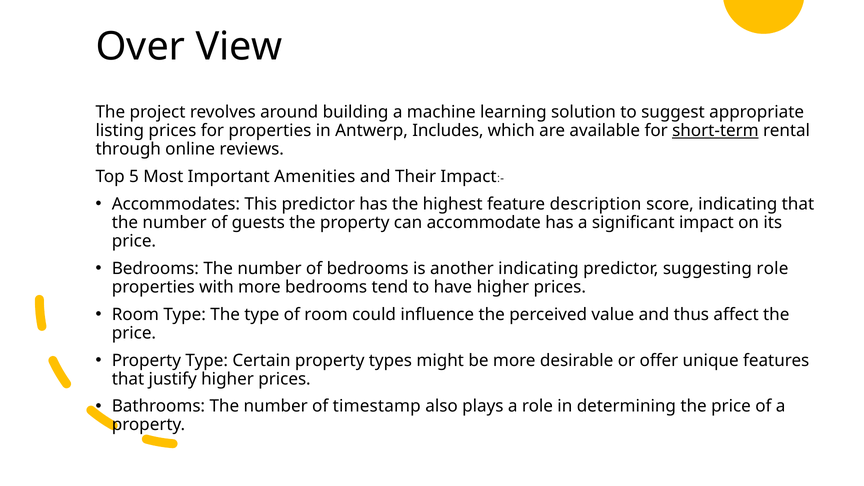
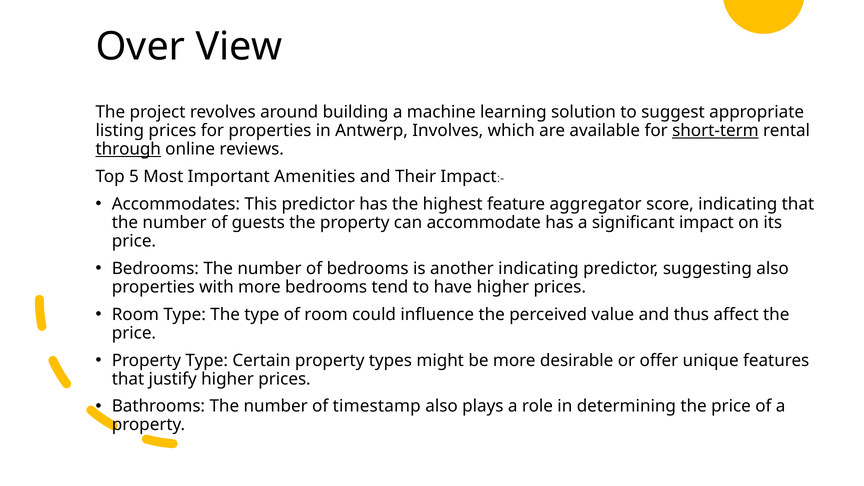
Includes: Includes -> Involves
through underline: none -> present
description: description -> aggregator
suggesting role: role -> also
